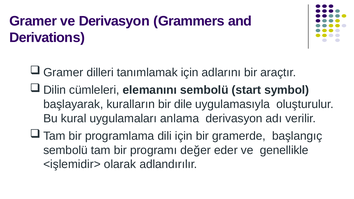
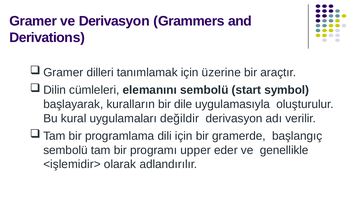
adlarını: adlarını -> üzerine
anlama: anlama -> değildir
değer: değer -> upper
